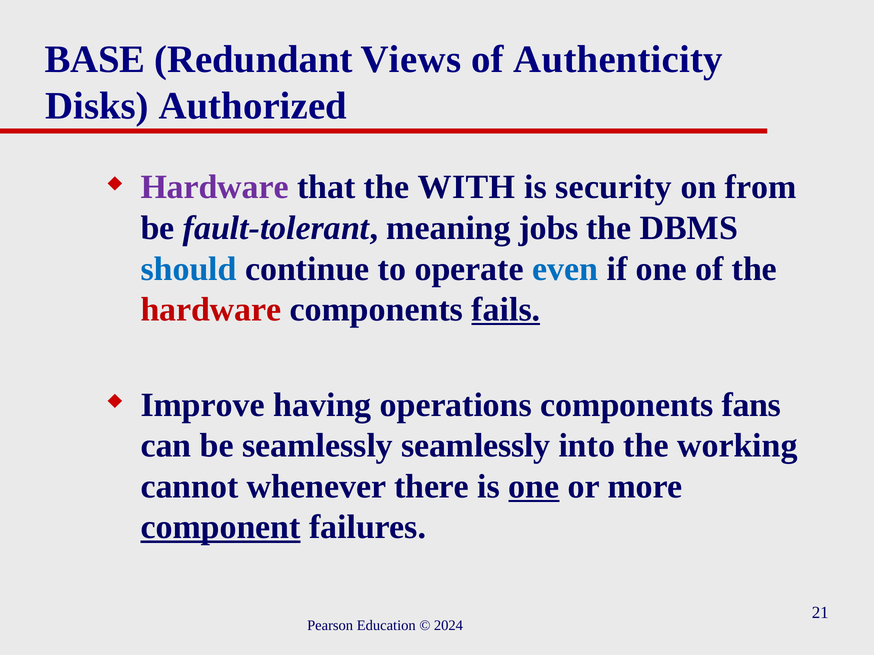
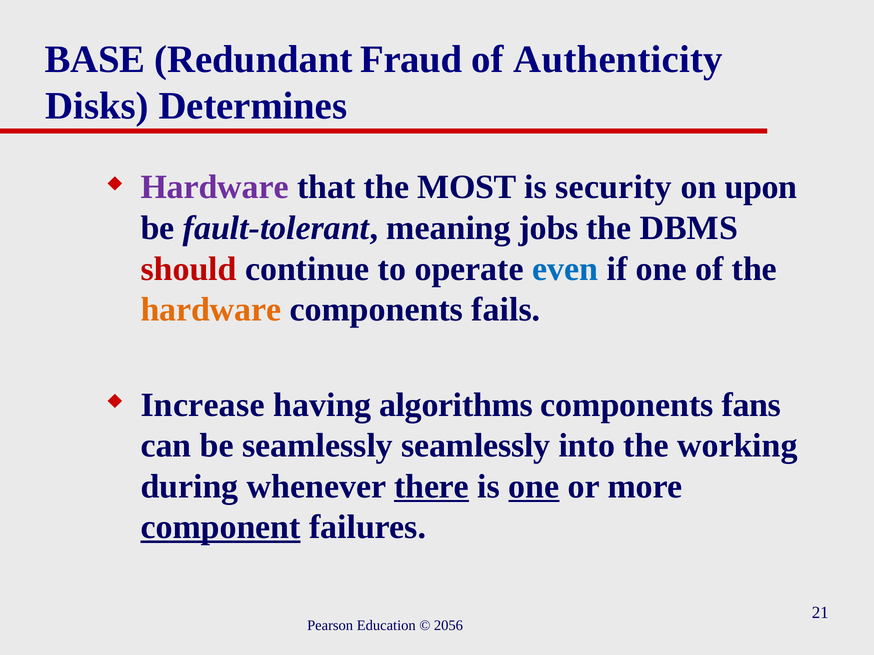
Views: Views -> Fraud
Authorized: Authorized -> Determines
WITH: WITH -> MOST
from: from -> upon
should colour: blue -> red
hardware at (211, 310) colour: red -> orange
fails underline: present -> none
Improve: Improve -> Increase
operations: operations -> algorithms
cannot: cannot -> during
there underline: none -> present
2024: 2024 -> 2056
